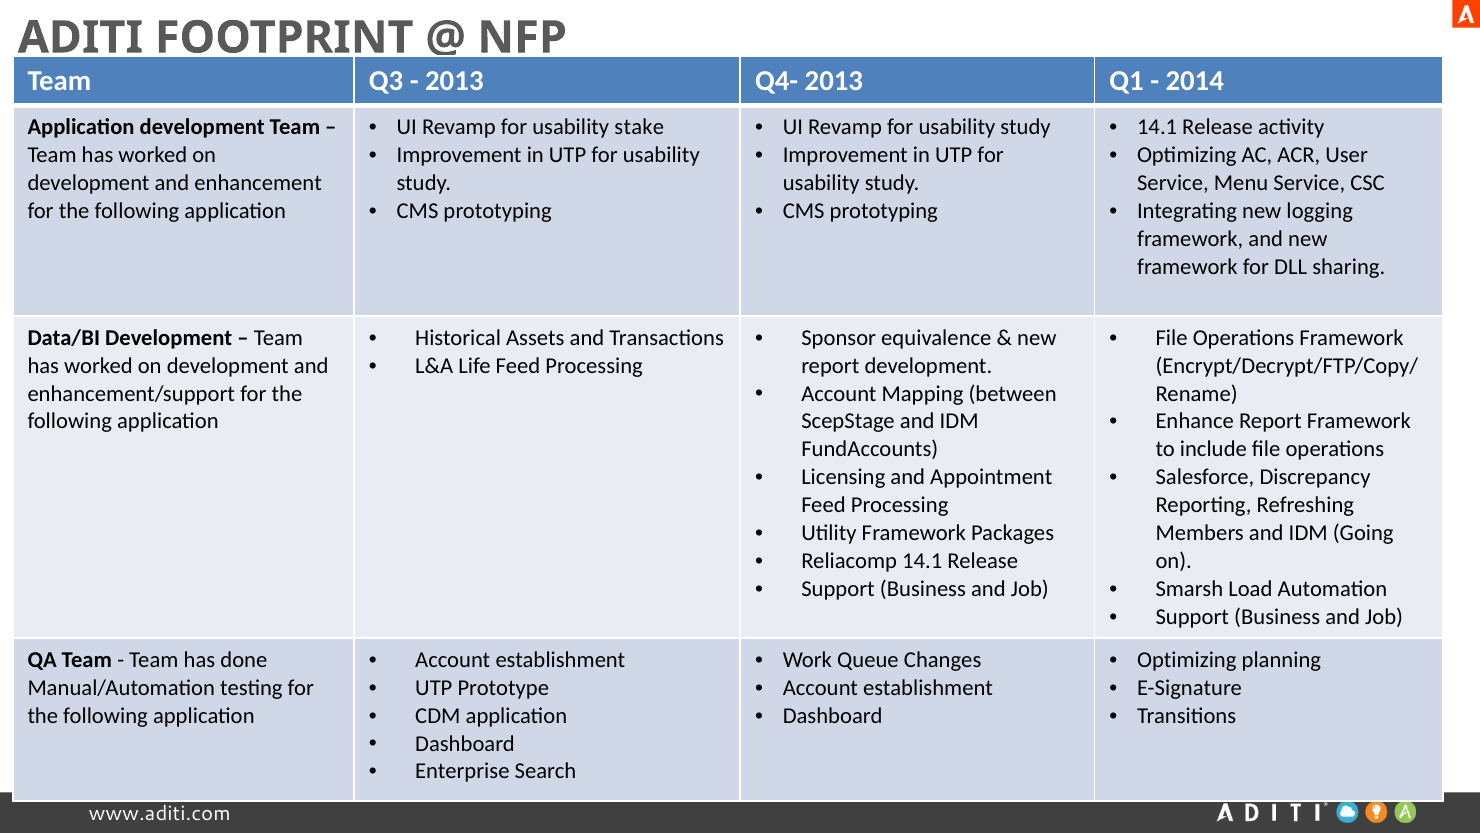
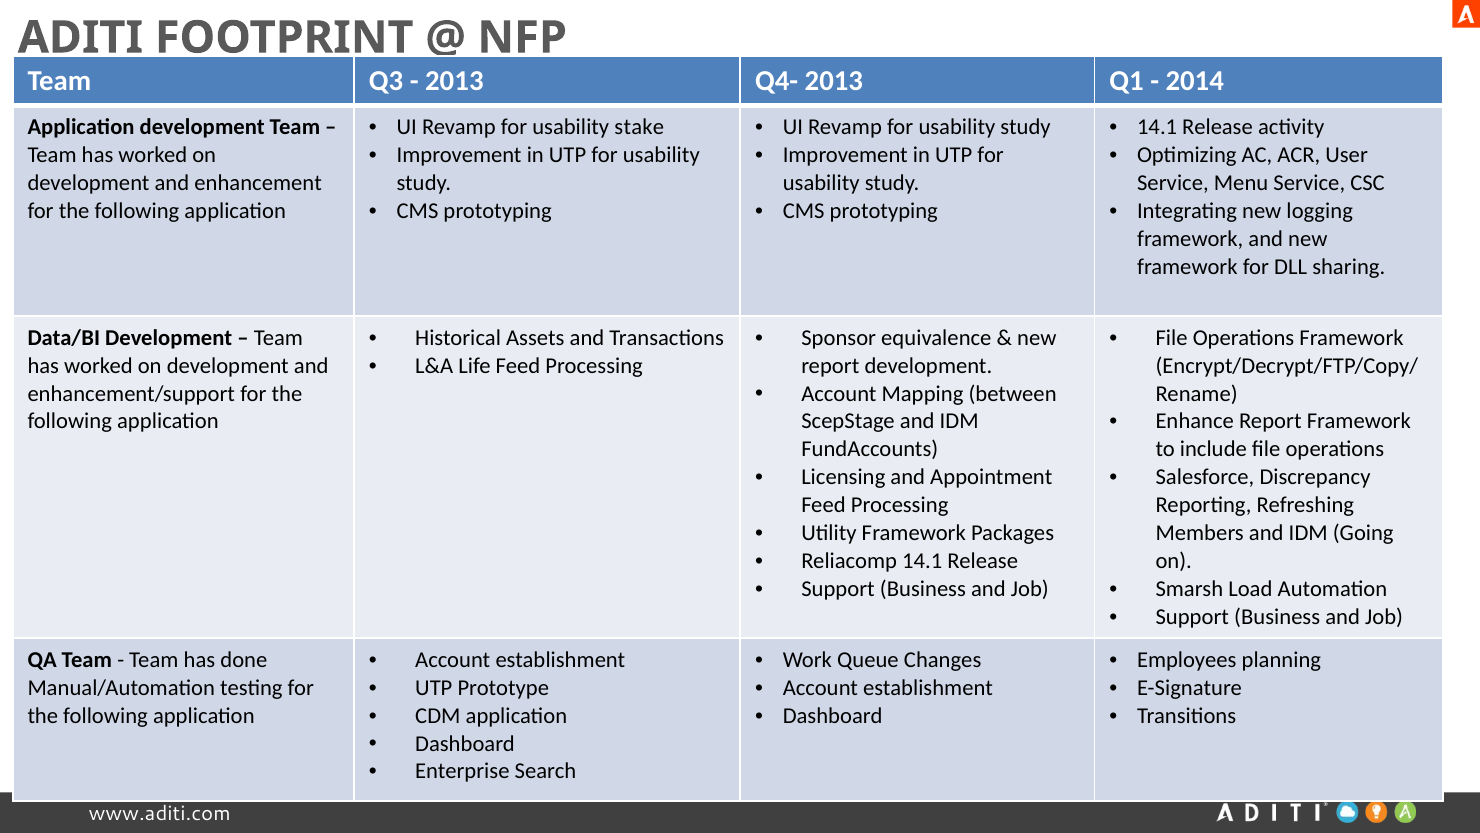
Optimizing at (1187, 659): Optimizing -> Employees
